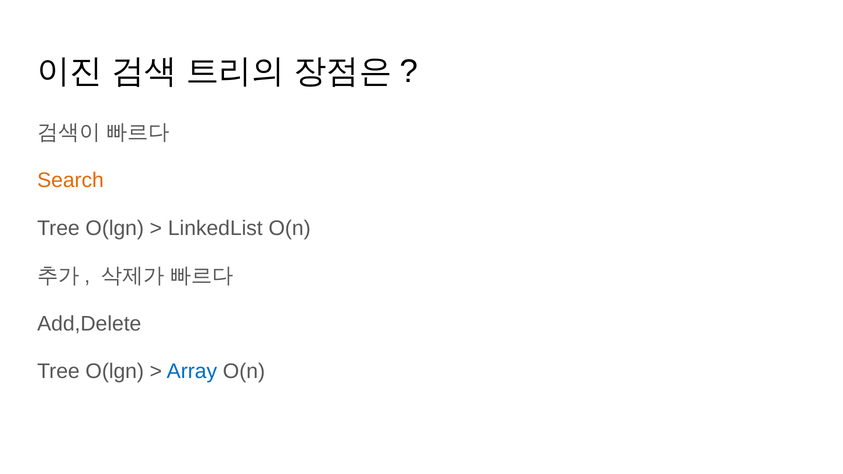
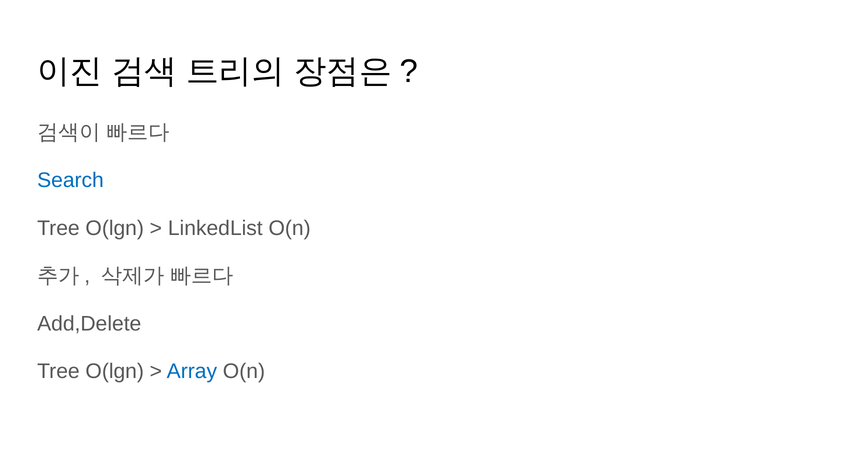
Search colour: orange -> blue
